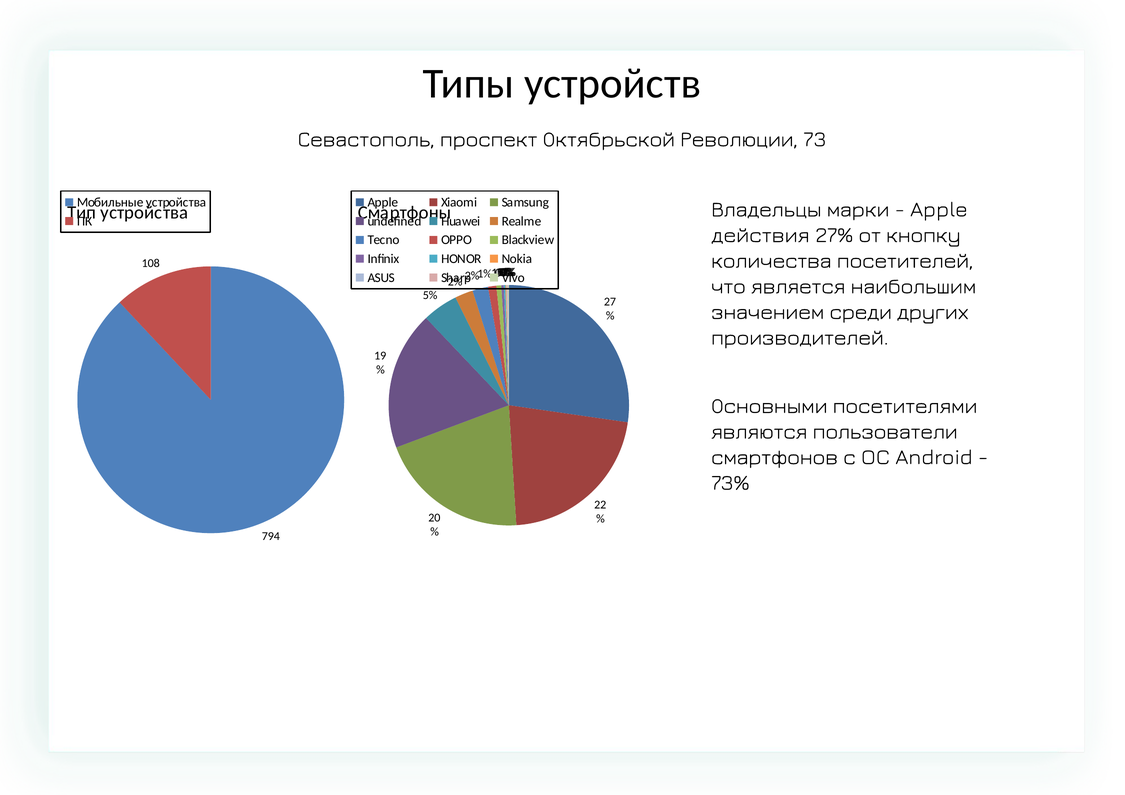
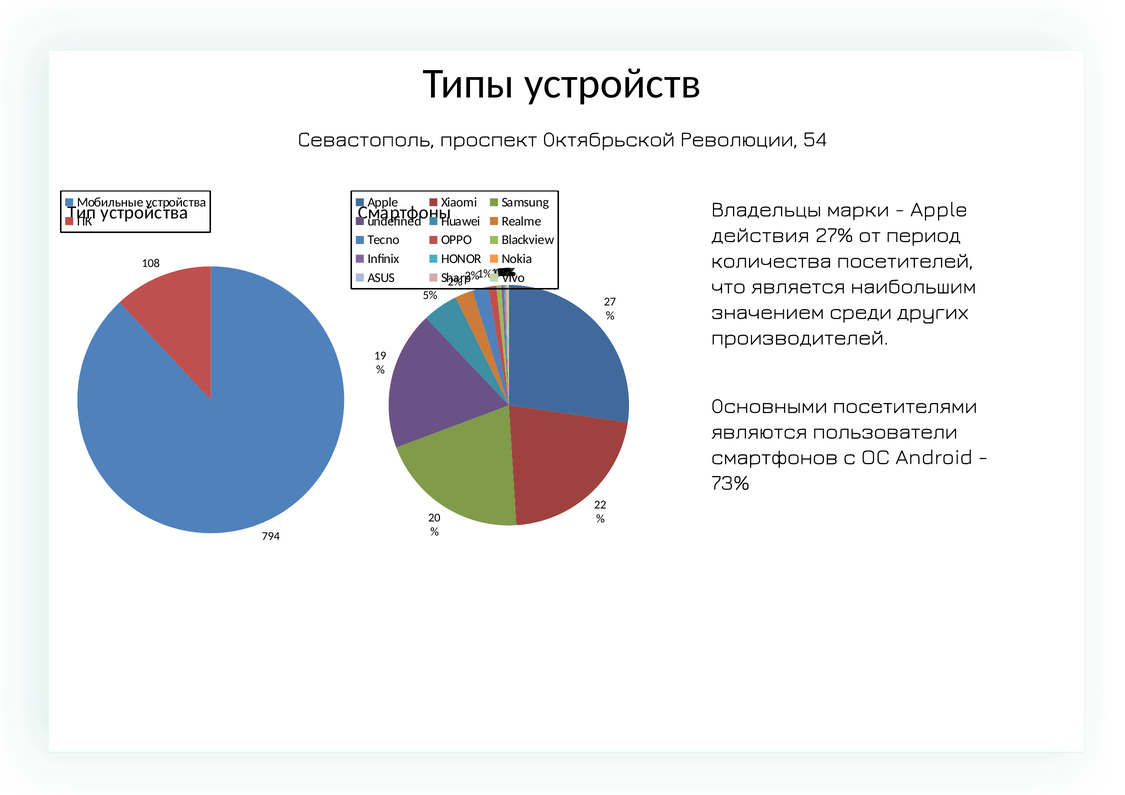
73: 73 -> 54
кнопку: кнопку -> период
